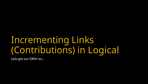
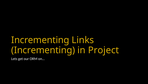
Contributions at (43, 50): Contributions -> Incrementing
Logical: Logical -> Project
